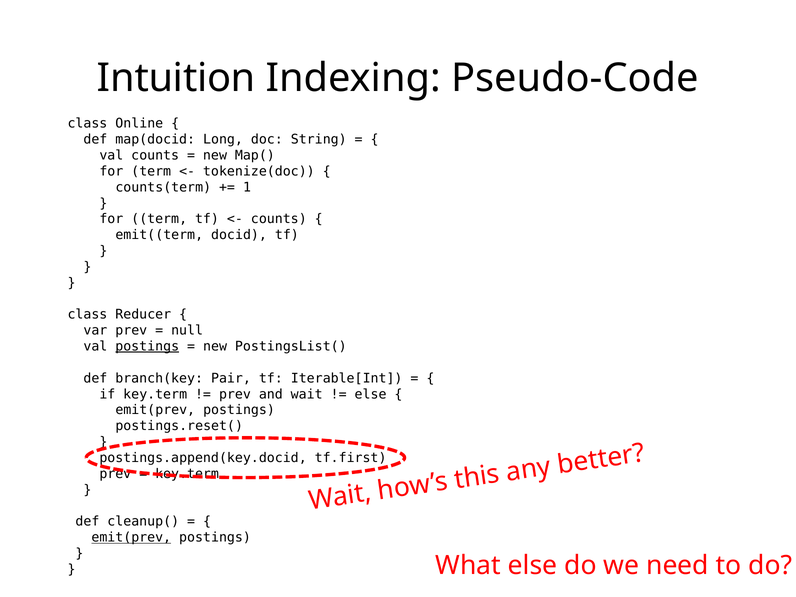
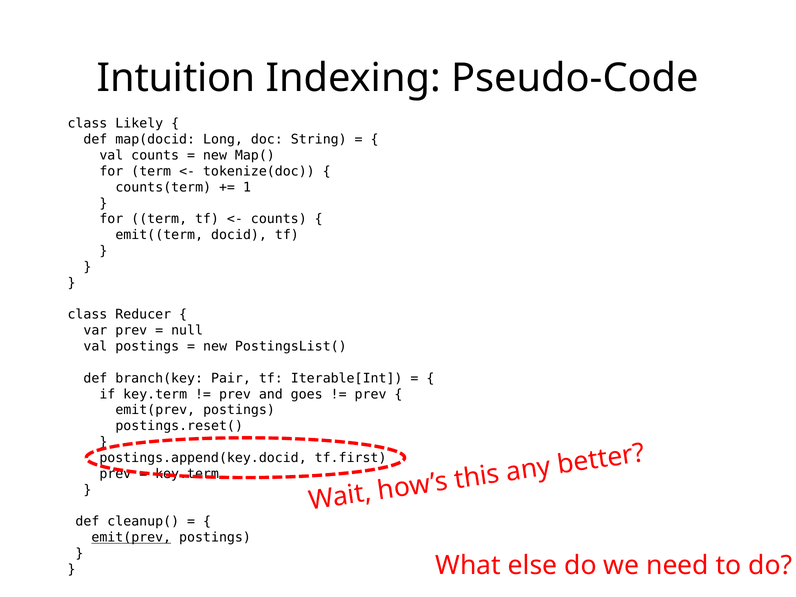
Online: Online -> Likely
postings at (147, 346) underline: present -> none
and wait: wait -> goes
else at (371, 394): else -> prev
